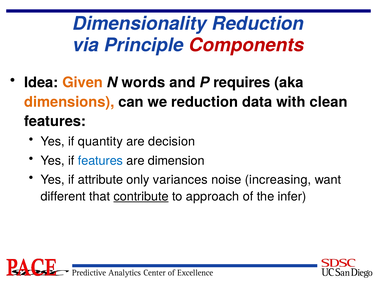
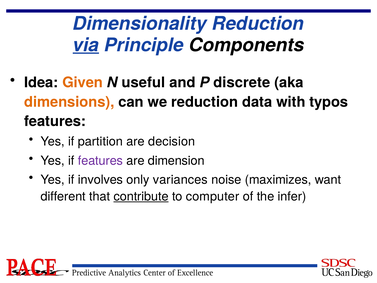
via underline: none -> present
Components colour: red -> black
words: words -> useful
requires: requires -> discrete
clean: clean -> typos
quantity: quantity -> partition
features at (100, 161) colour: blue -> purple
attribute: attribute -> involves
increasing: increasing -> maximizes
approach: approach -> computer
